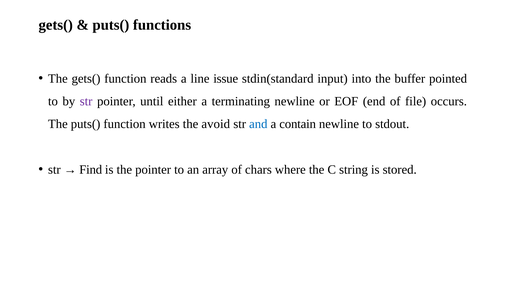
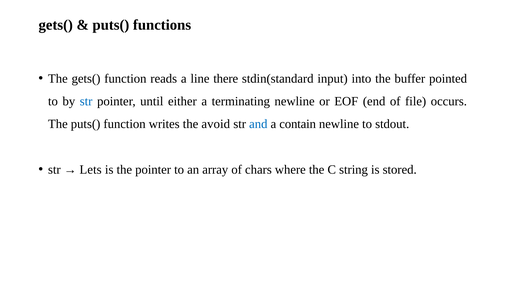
issue: issue -> there
str at (86, 101) colour: purple -> blue
Find: Find -> Lets
